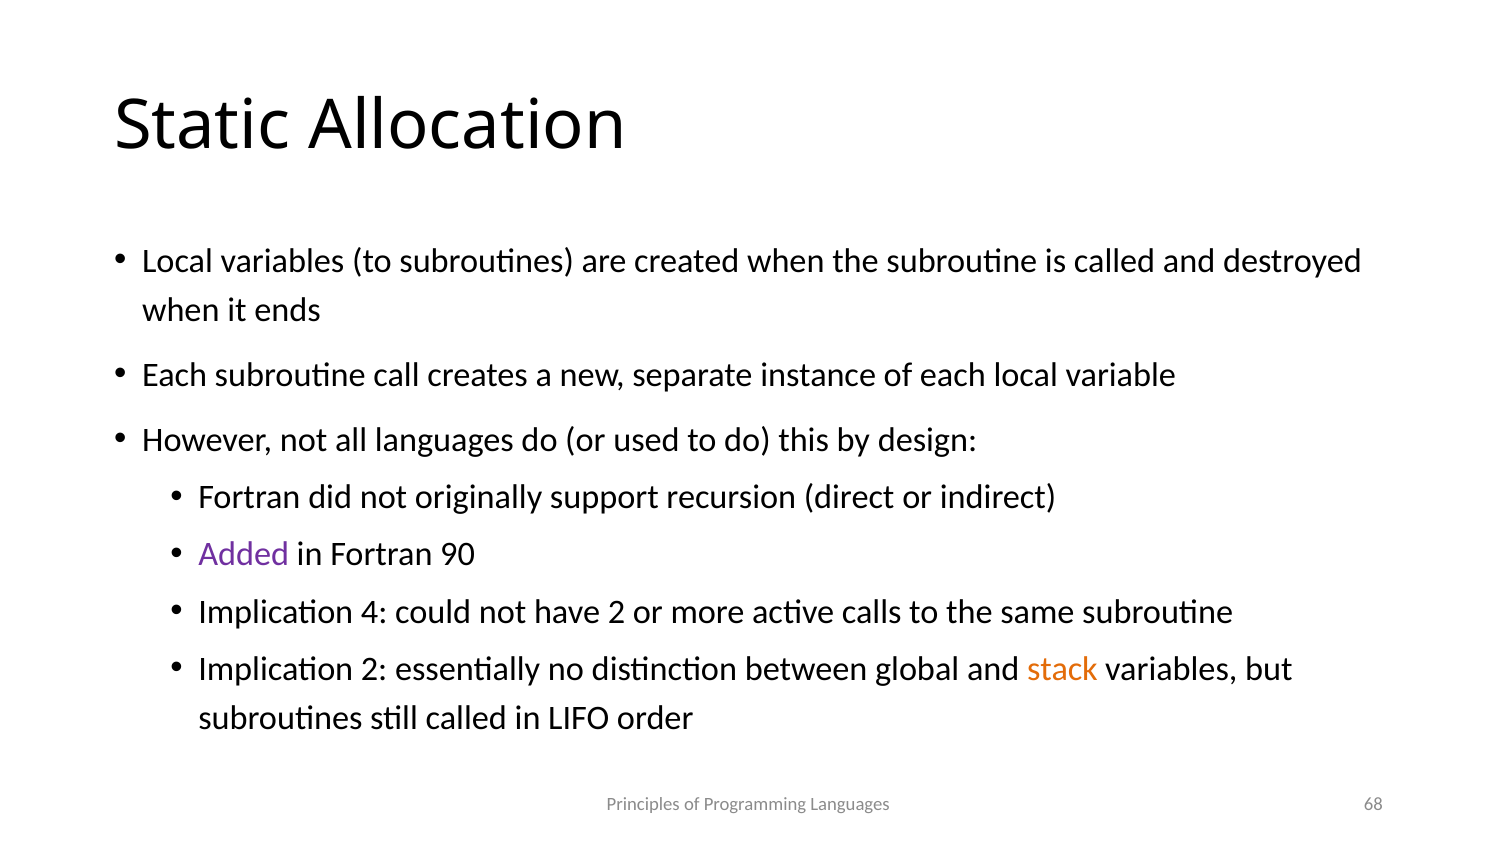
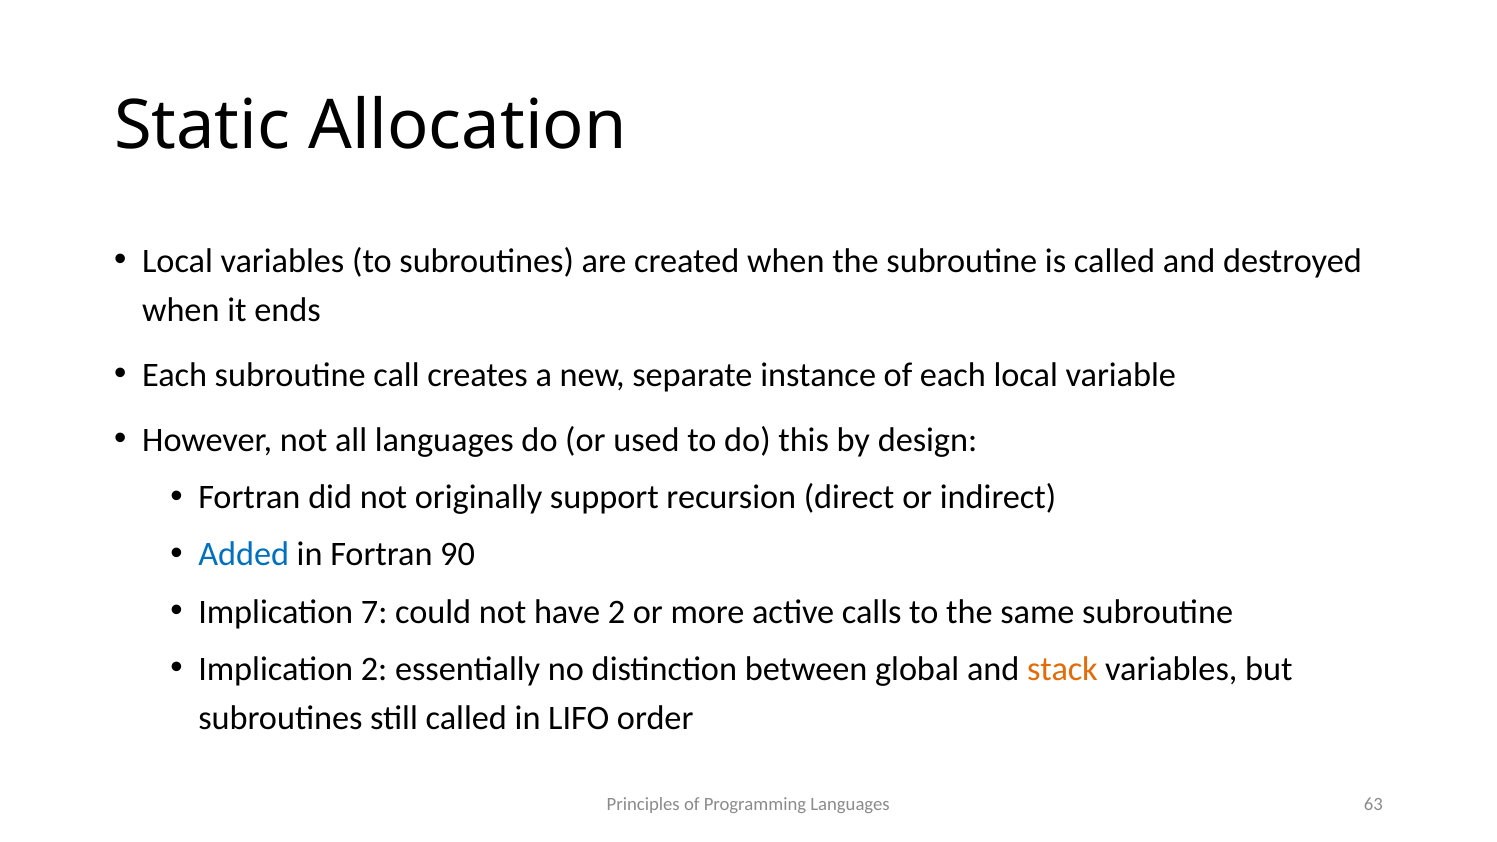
Added colour: purple -> blue
4: 4 -> 7
68: 68 -> 63
